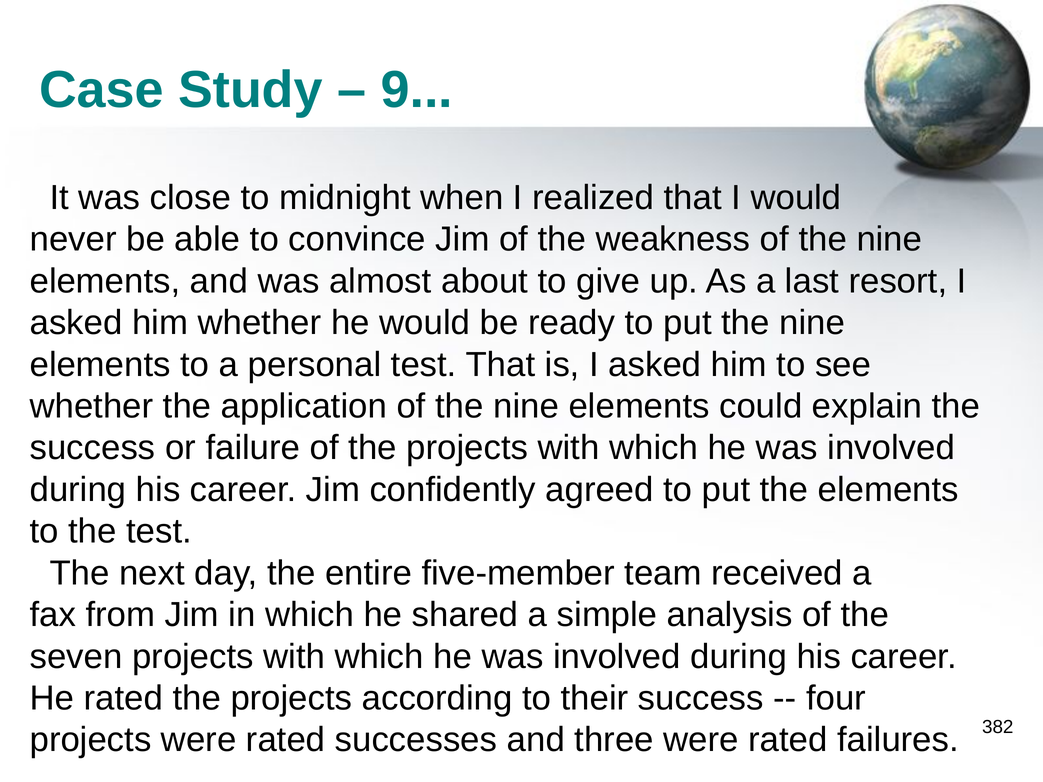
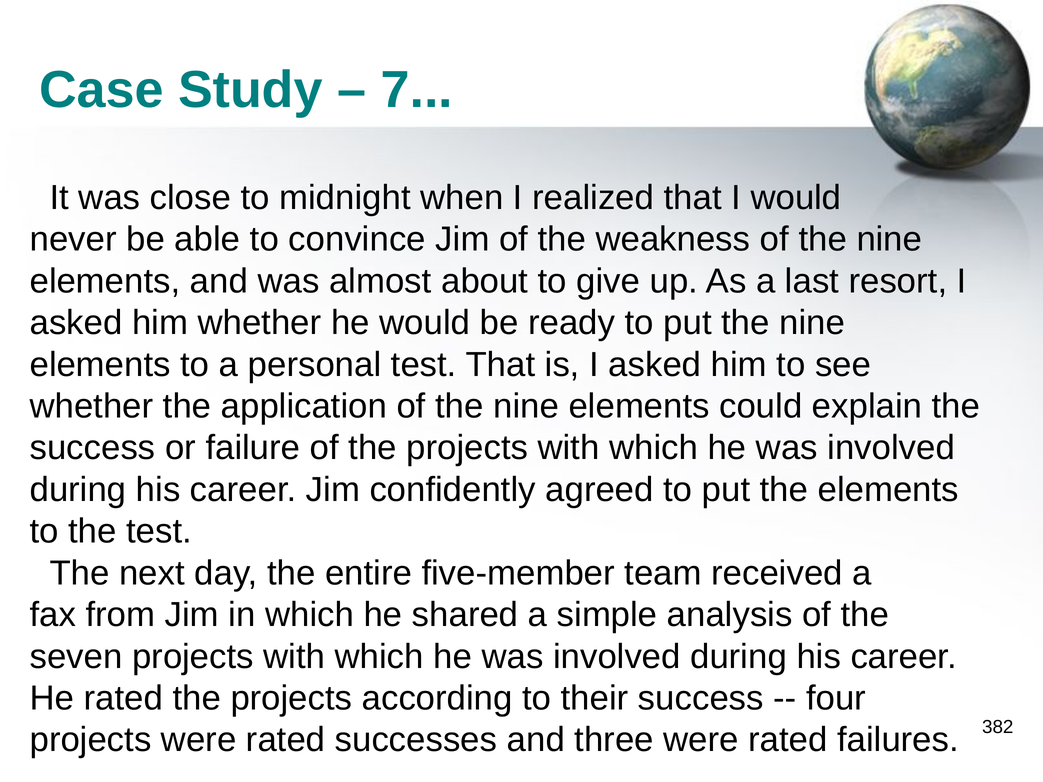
9: 9 -> 7
